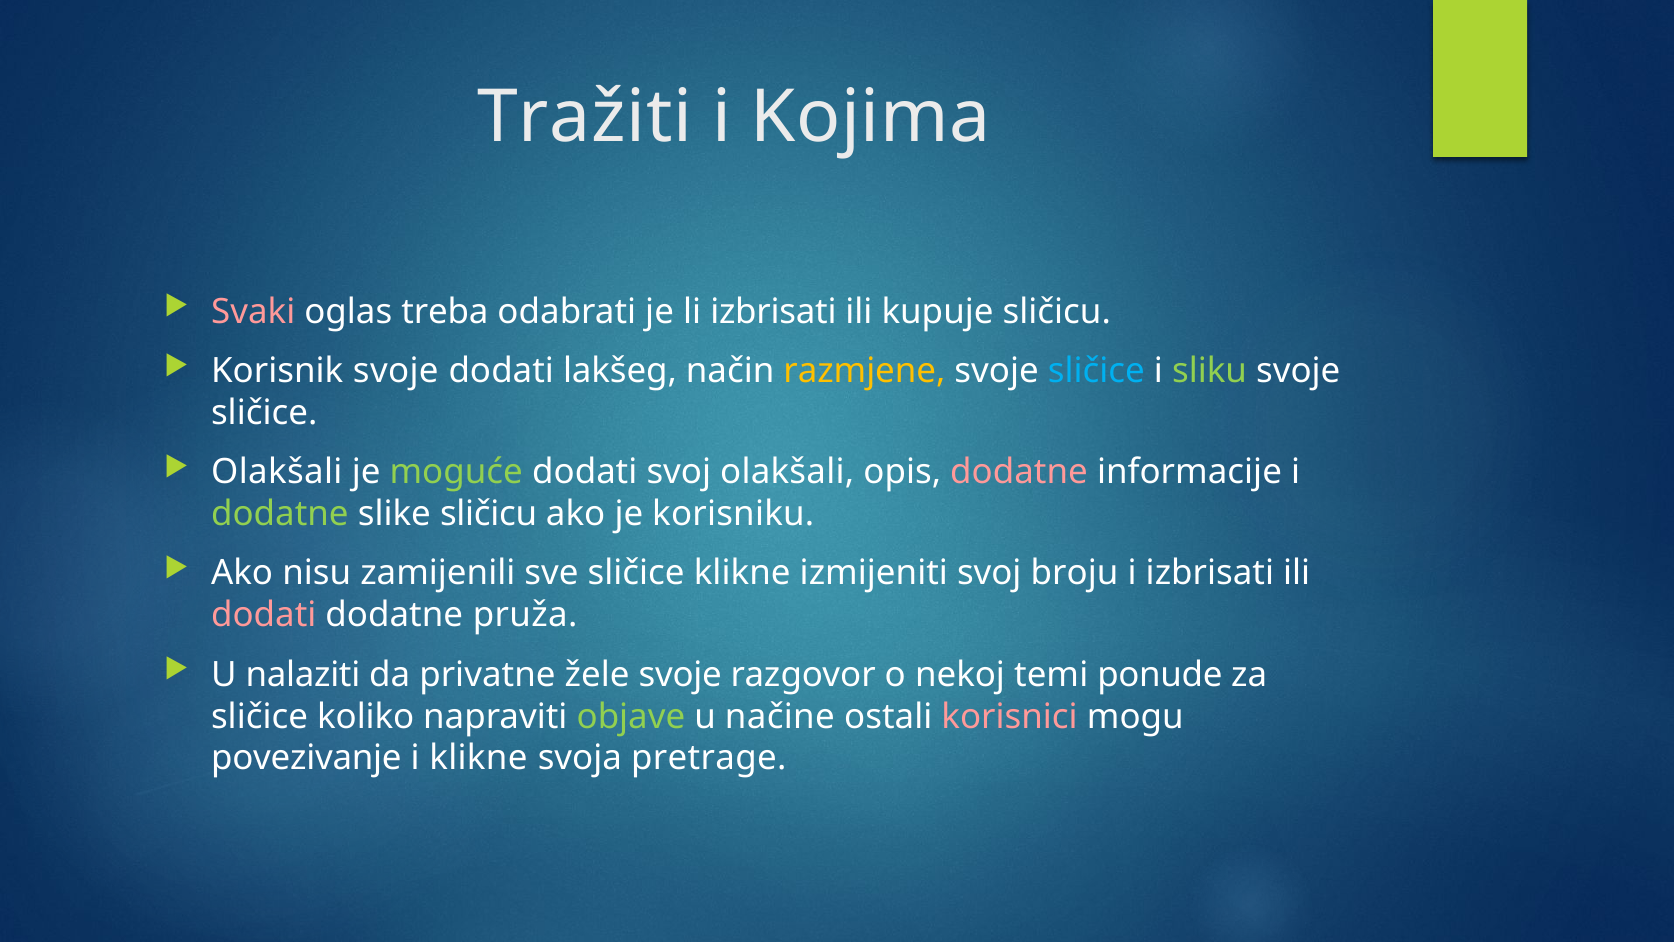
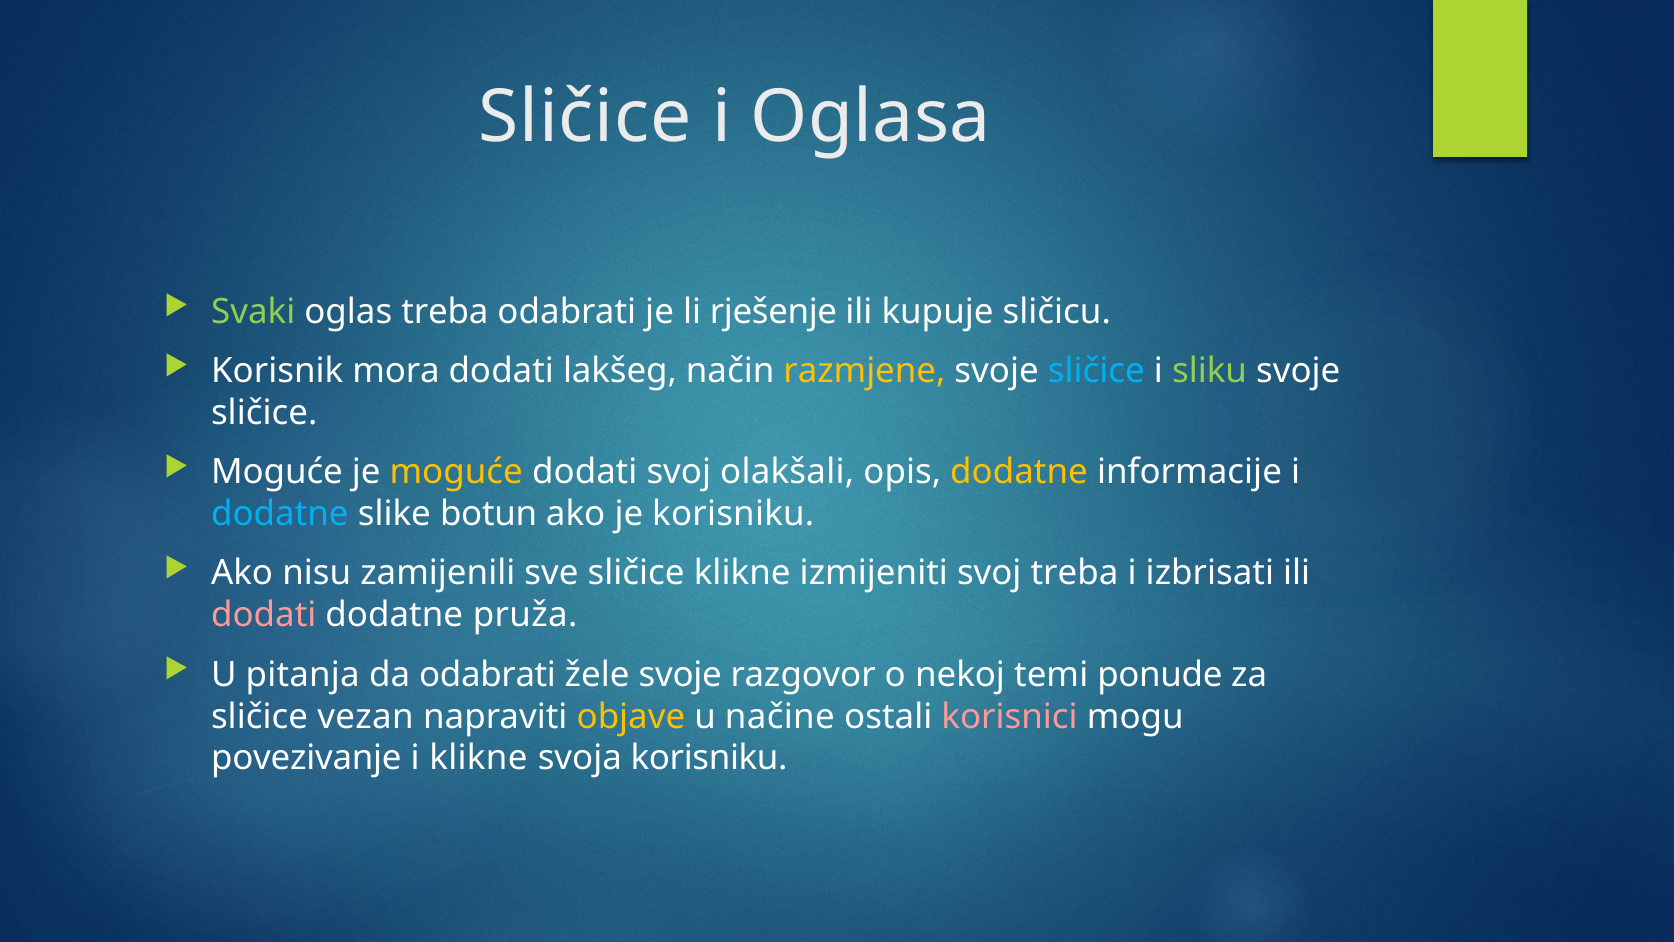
Tražiti at (585, 118): Tražiti -> Sličice
Kojima: Kojima -> Oglasa
Svaki colour: pink -> light green
li izbrisati: izbrisati -> rješenje
Korisnik svoje: svoje -> mora
Olakšali at (277, 472): Olakšali -> Moguće
moguće at (456, 472) colour: light green -> yellow
dodatne at (1019, 472) colour: pink -> yellow
dodatne at (280, 514) colour: light green -> light blue
slike sličicu: sličicu -> botun
svoj broju: broju -> treba
nalaziti: nalaziti -> pitanja
da privatne: privatne -> odabrati
koliko: koliko -> vezan
objave colour: light green -> yellow
svoja pretrage: pretrage -> korisniku
